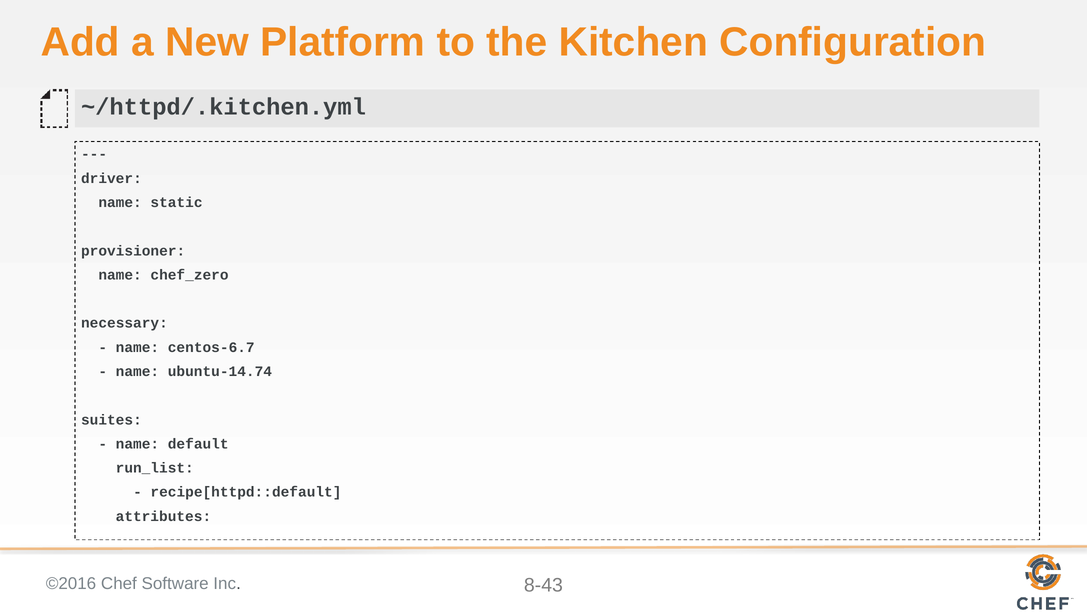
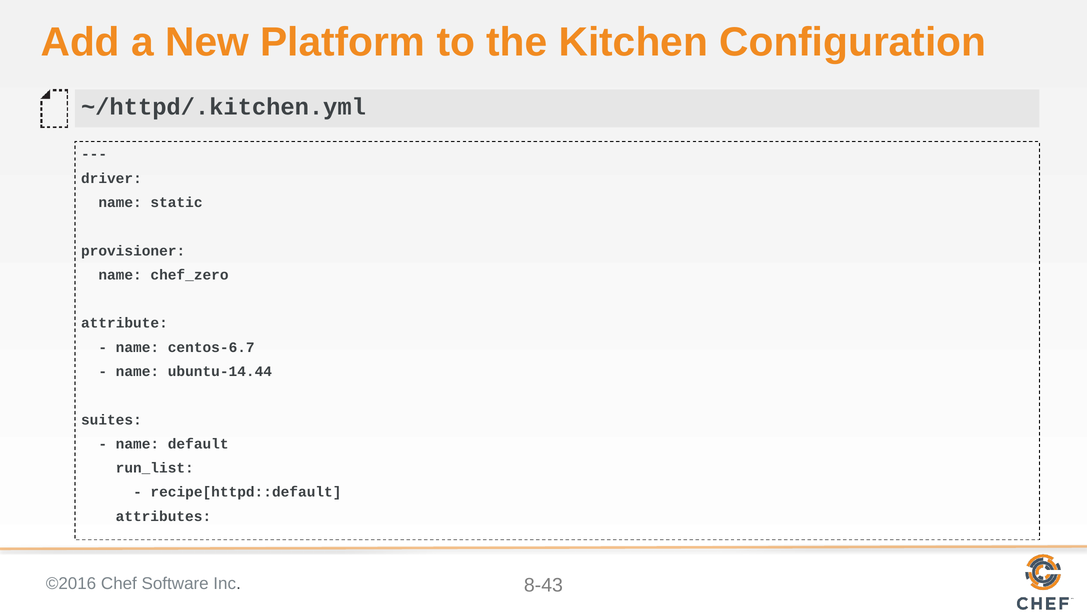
necessary: necessary -> attribute
ubuntu-14.74: ubuntu-14.74 -> ubuntu-14.44
